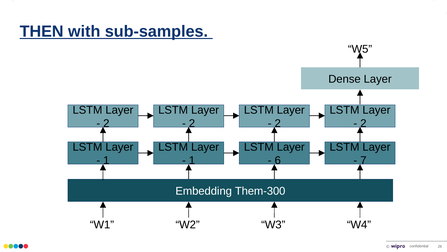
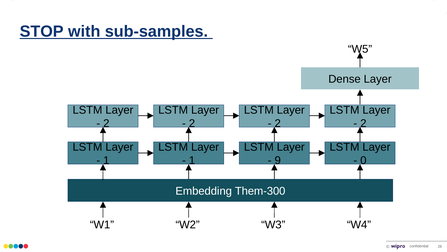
THEN: THEN -> STOP
6: 6 -> 9
7: 7 -> 0
